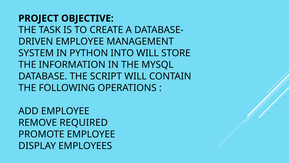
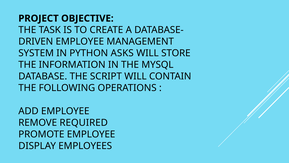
INTO: INTO -> ASKS
